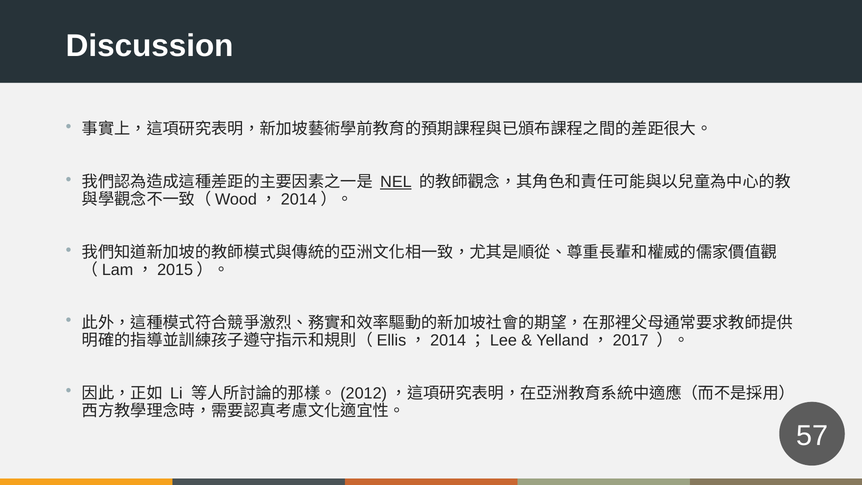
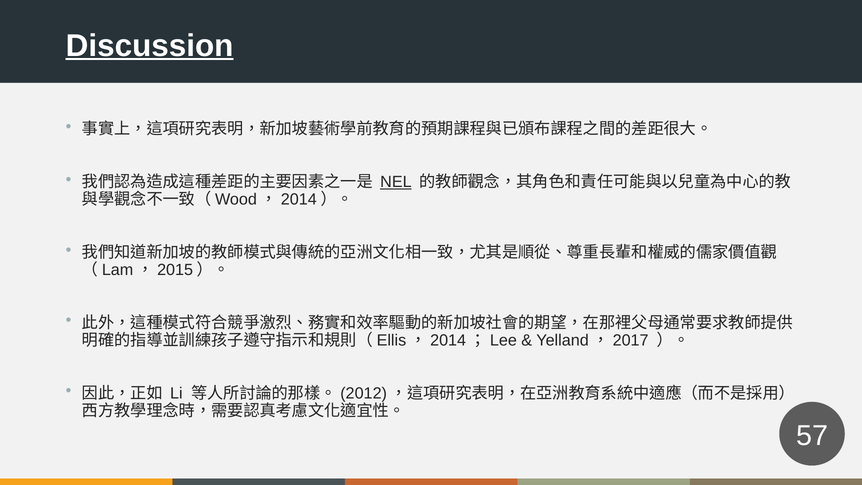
Discussion underline: none -> present
